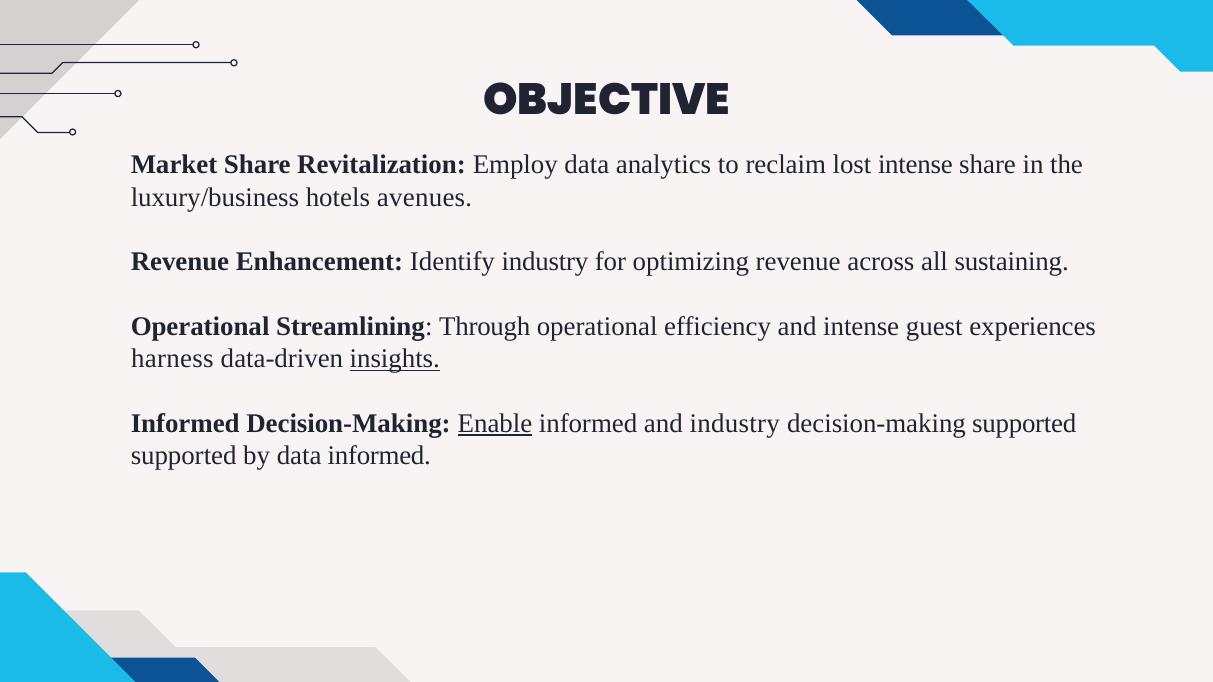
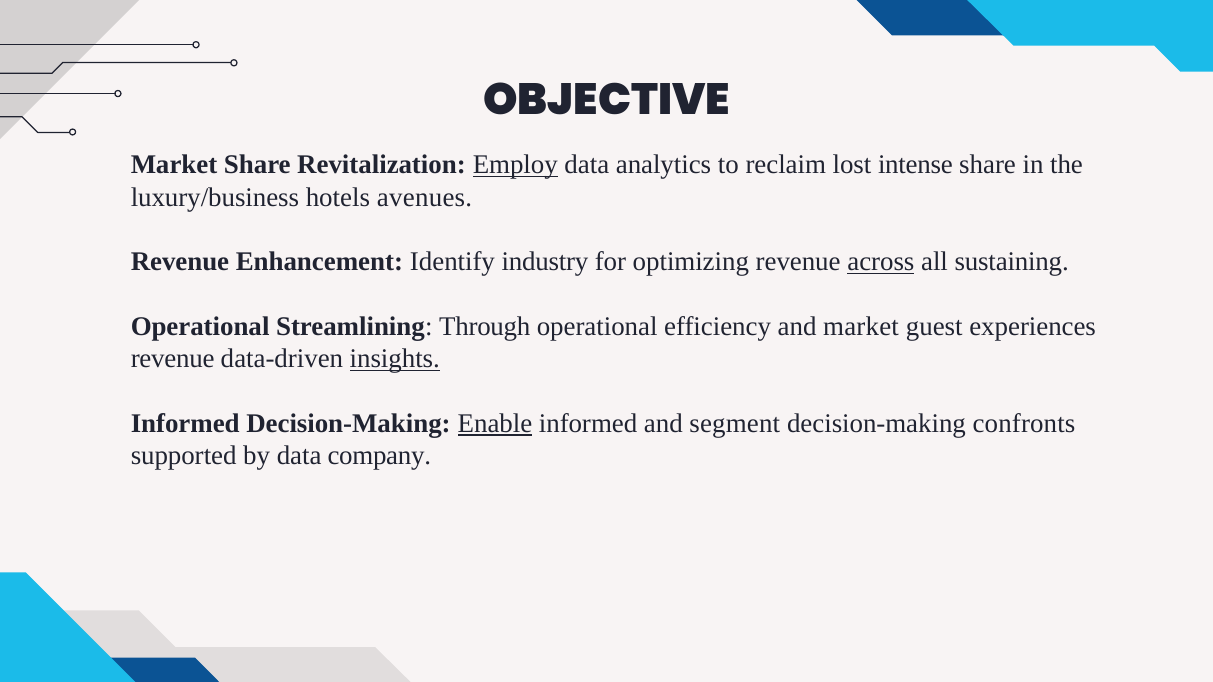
Employ underline: none -> present
across underline: none -> present
and intense: intense -> market
harness at (172, 359): harness -> revenue
and industry: industry -> segment
decision-making supported: supported -> confronts
data informed: informed -> company
